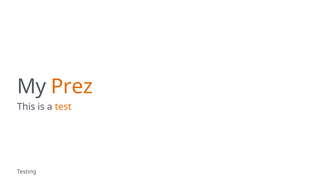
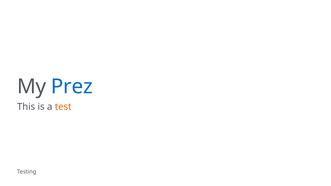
Prez colour: orange -> blue
